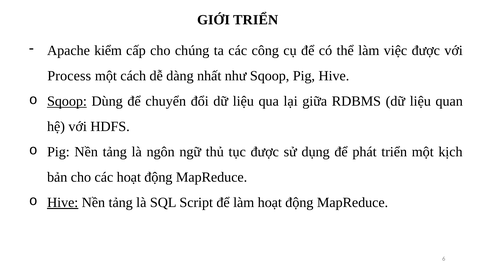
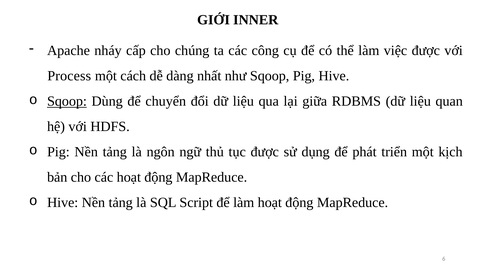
GIỚI TRIỂN: TRIỂN -> INNER
kiểm: kiểm -> nháy
Hive at (63, 203) underline: present -> none
